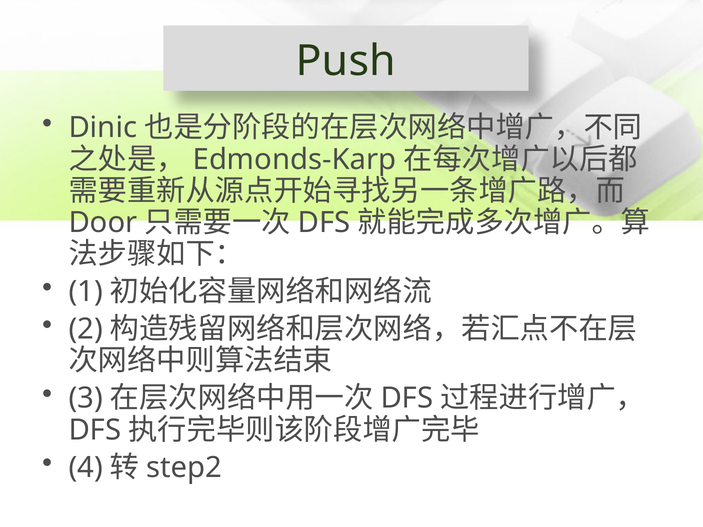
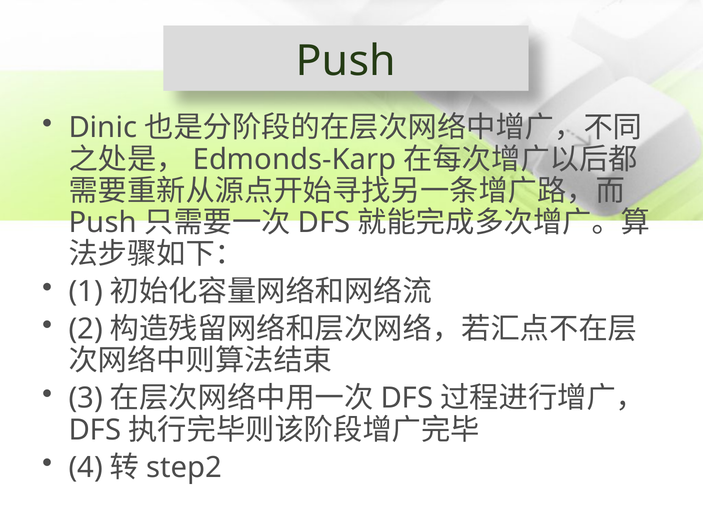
Door at (103, 223): Door -> Push
